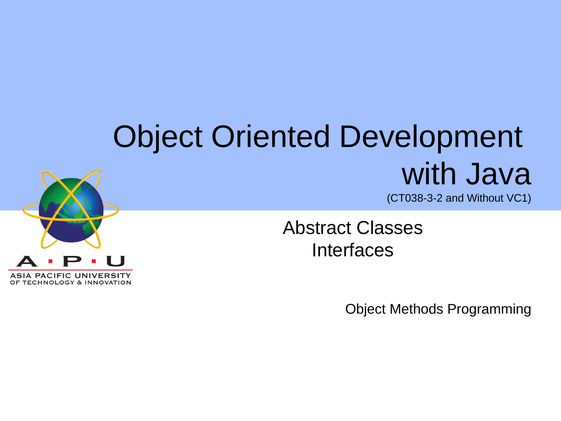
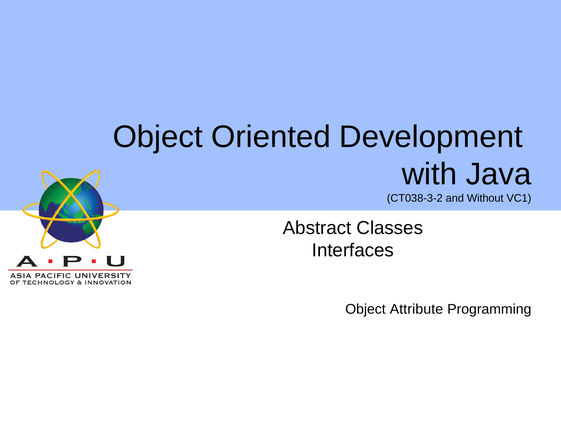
Methods: Methods -> Attribute
